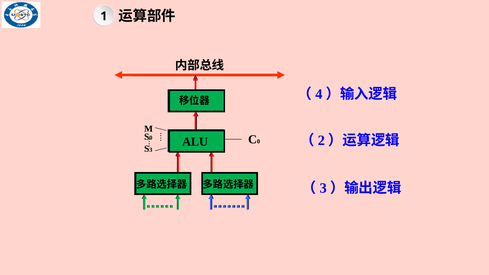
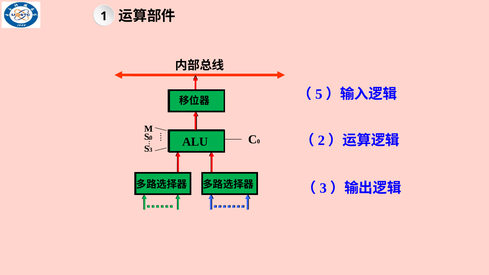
4: 4 -> 5
